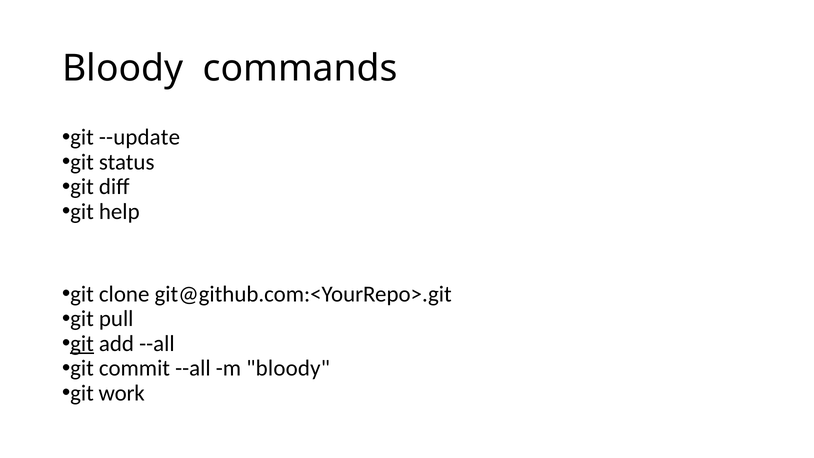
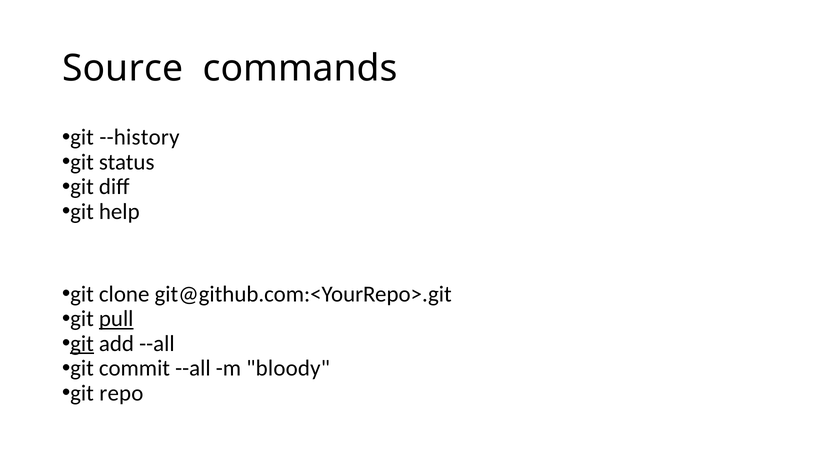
Bloody at (123, 68): Bloody -> Source
--update: --update -> --history
pull underline: none -> present
work: work -> repo
